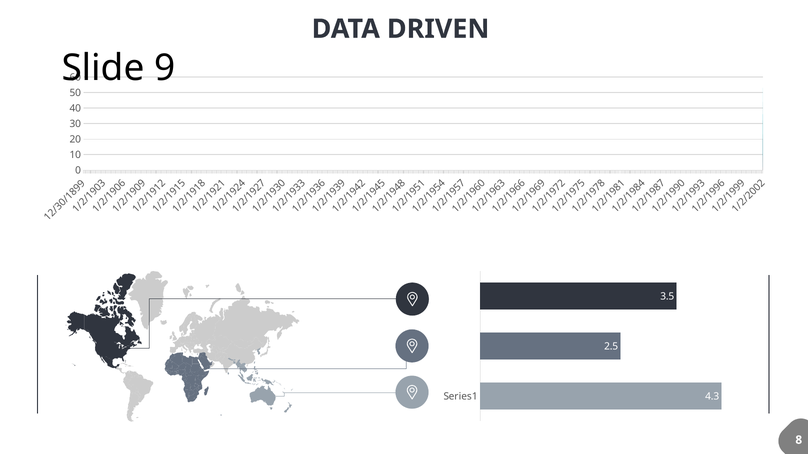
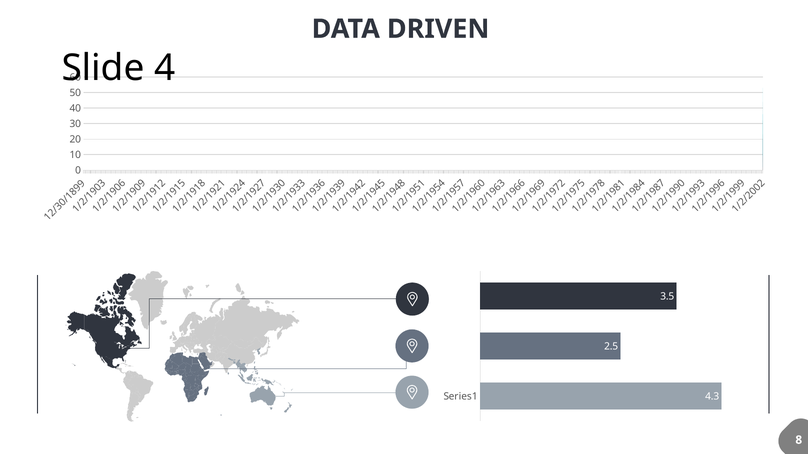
9 at (165, 68): 9 -> 4
